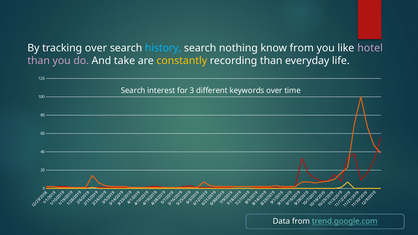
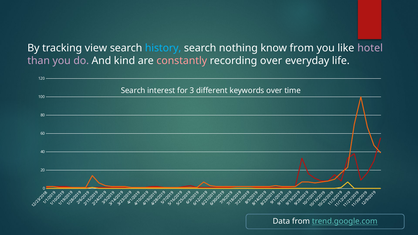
tracking over: over -> view
take: take -> kind
constantly colour: yellow -> pink
recording than: than -> over
